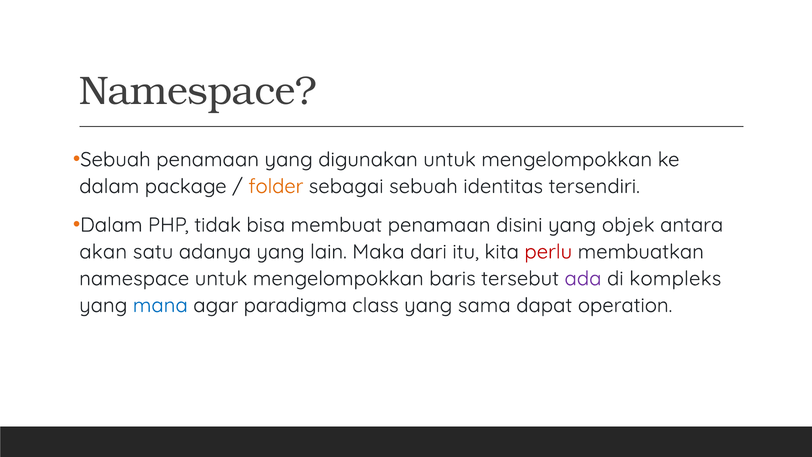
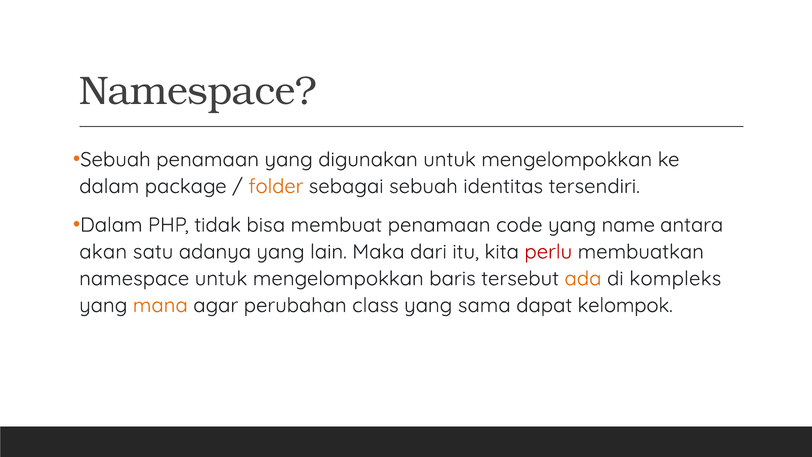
disini: disini -> code
objek: objek -> name
ada colour: purple -> orange
mana colour: blue -> orange
paradigma: paradigma -> perubahan
operation: operation -> kelompok
